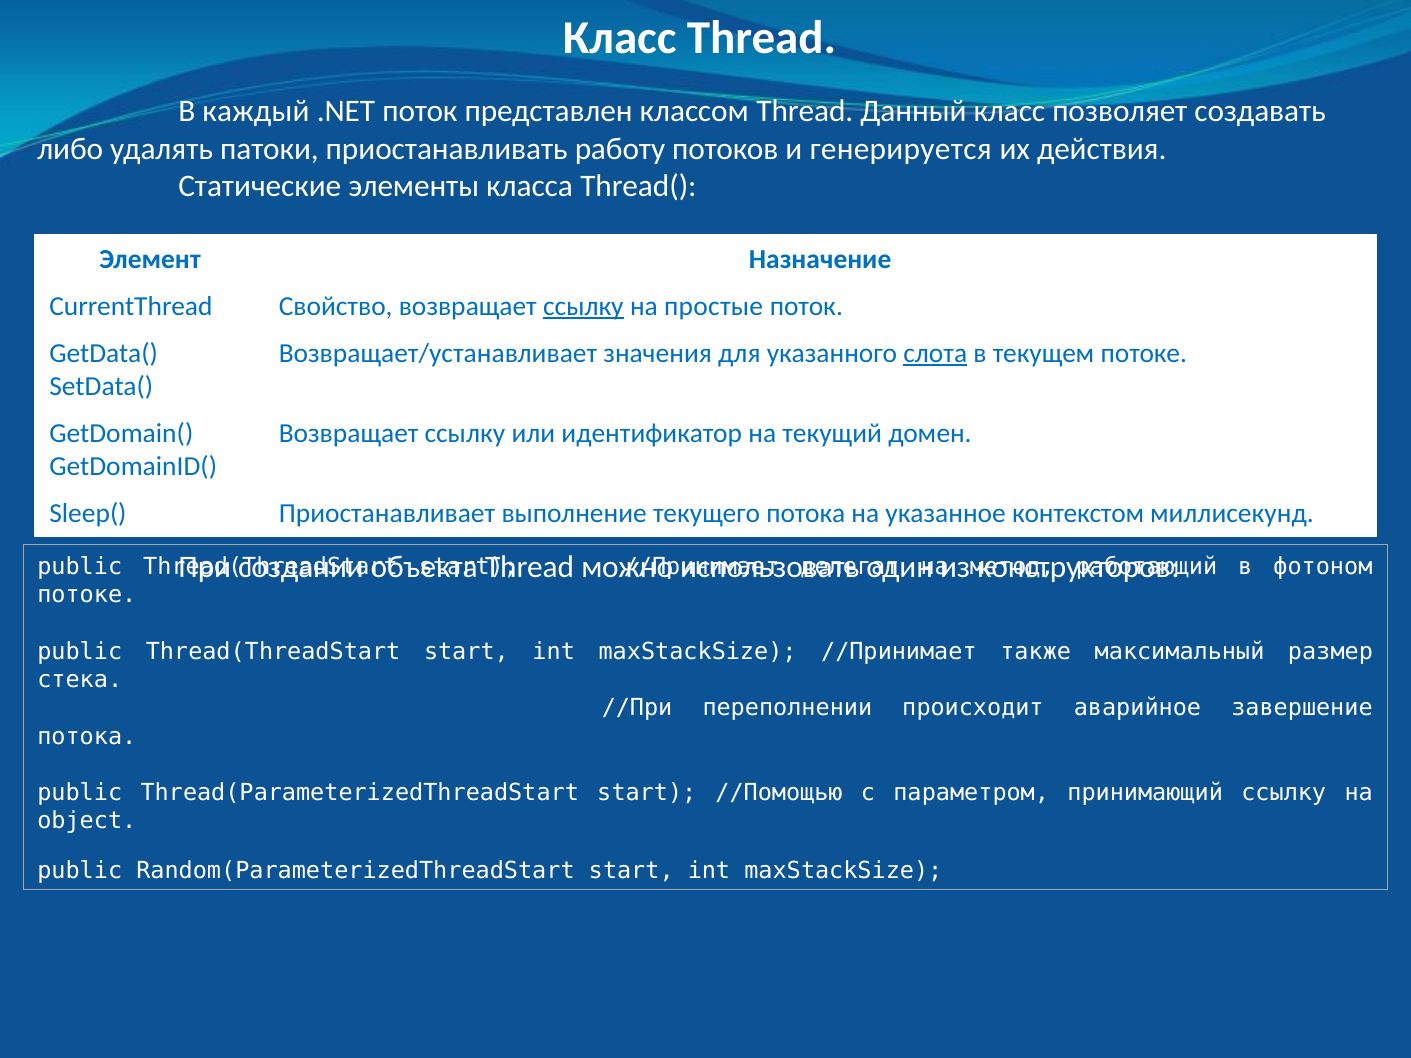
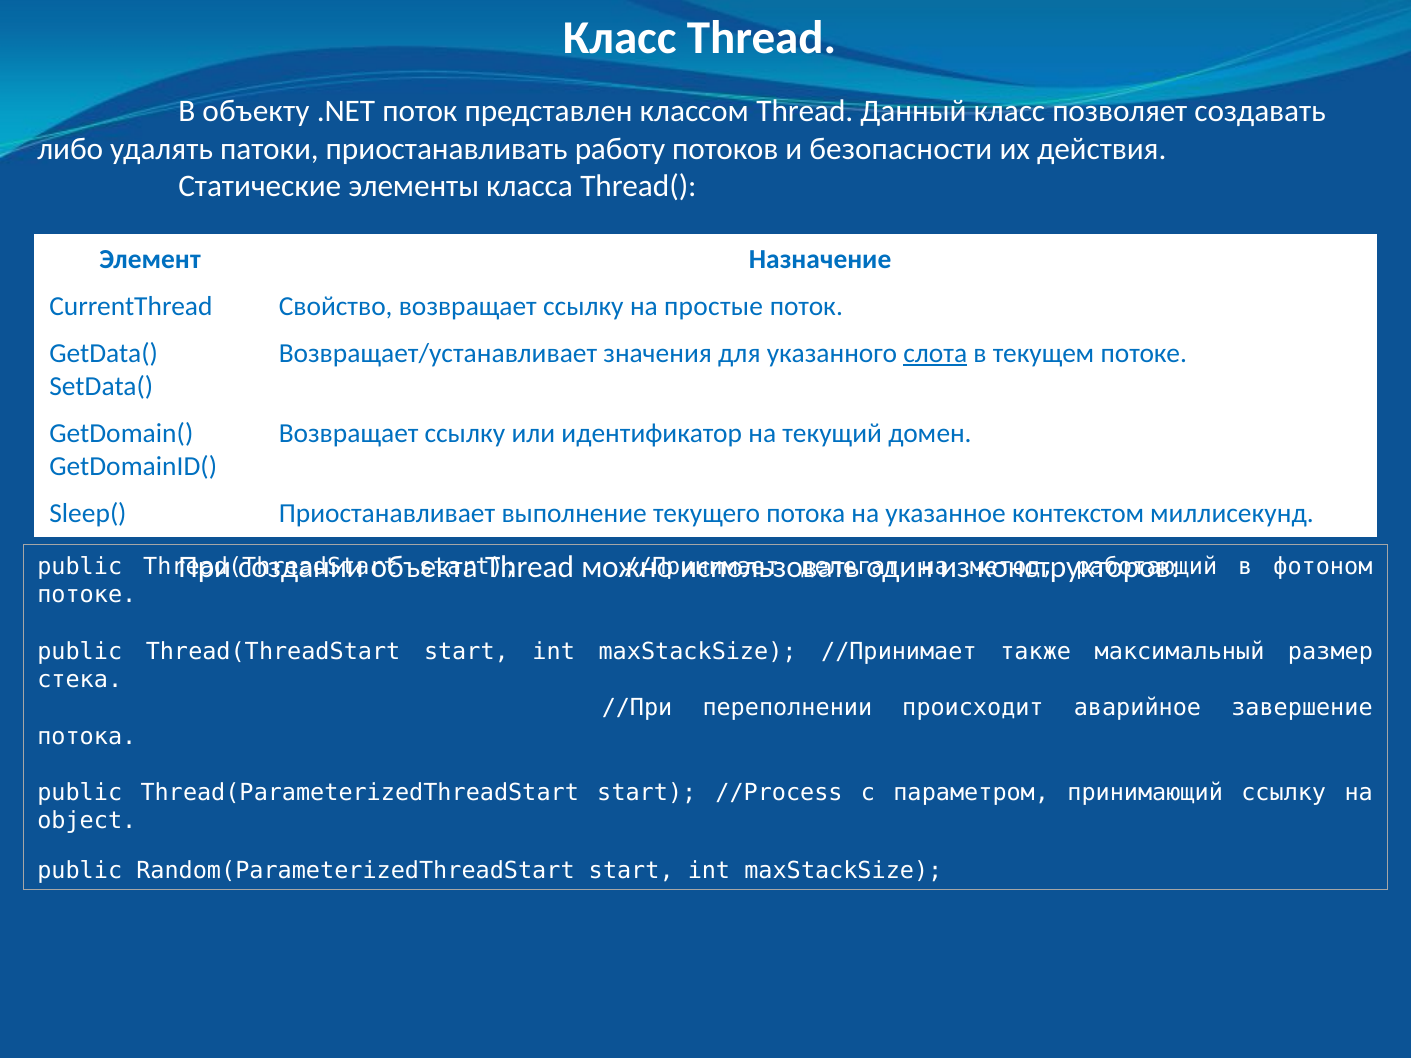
каждый: каждый -> объекту
генерируется: генерируется -> безопасности
ссылку at (583, 306) underline: present -> none
//Помощью: //Помощью -> //Process
